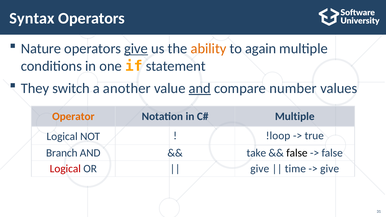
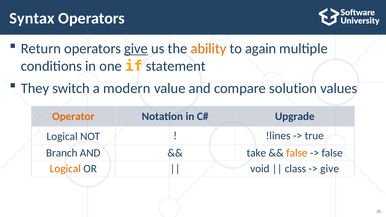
Nature: Nature -> Return
another: another -> modern
and at (200, 88) underline: present -> none
number: number -> solution
Multiple at (295, 117): Multiple -> Upgrade
!loop: !loop -> !lines
false at (297, 153) colour: black -> orange
Logical at (65, 169) colour: red -> orange
give at (260, 169): give -> void
time: time -> class
